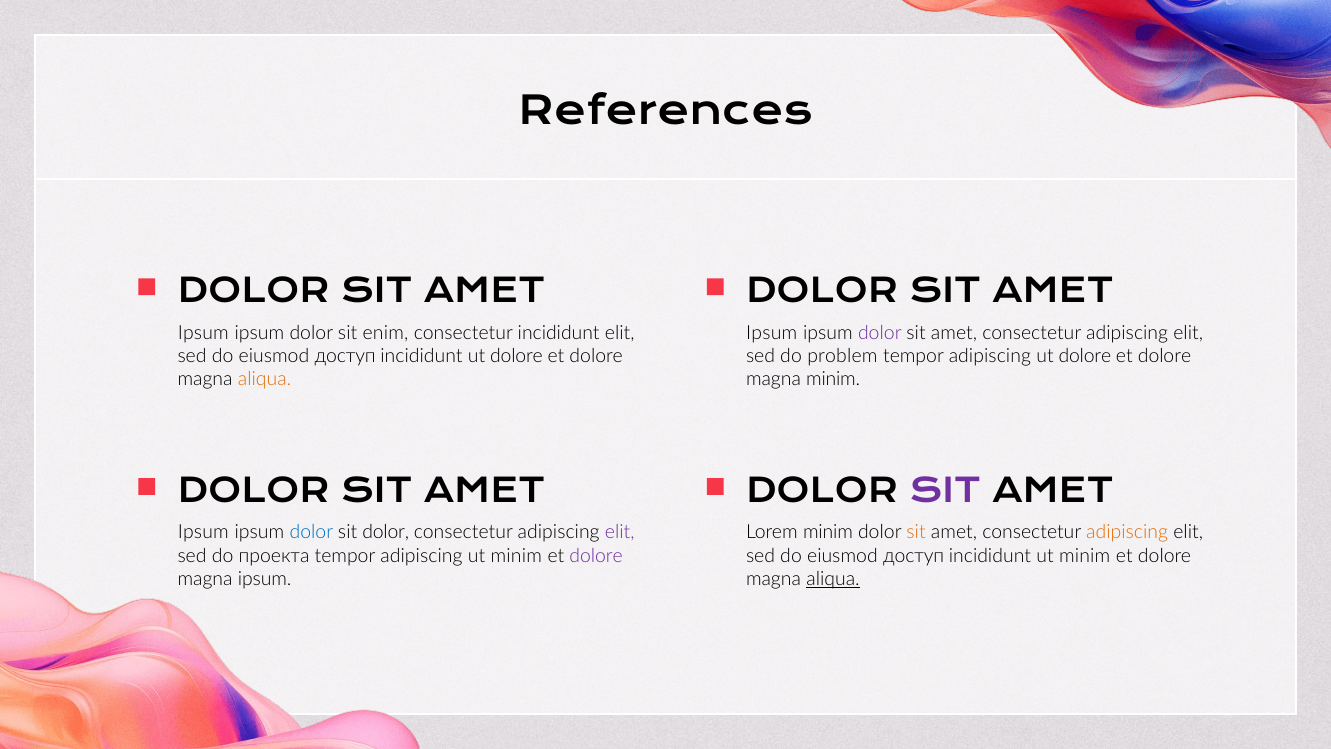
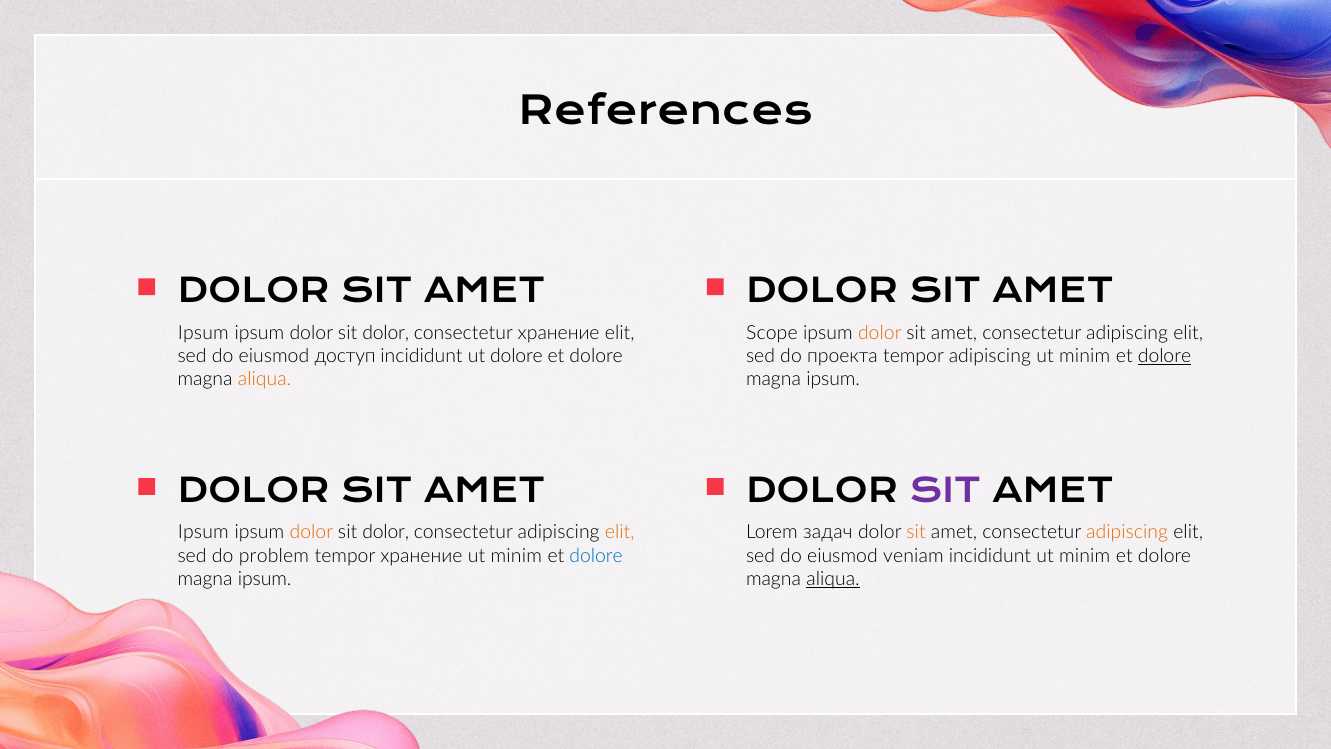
enim at (385, 333): enim -> dolor
consectetur incididunt: incididunt -> хранение
Ipsum at (772, 333): Ipsum -> Scope
dolor at (880, 333) colour: purple -> orange
problem: problem -> проекта
dolore at (1085, 356): dolore -> minim
dolore at (1165, 356) underline: none -> present
minim at (833, 379): minim -> ipsum
dolor at (311, 532) colour: blue -> orange
elit at (620, 532) colour: purple -> orange
Lorem minim: minim -> задач
проекта: проекта -> problem
adipiscing at (421, 555): adipiscing -> хранение
dolore at (596, 555) colour: purple -> blue
доступ at (914, 555): доступ -> veniam
